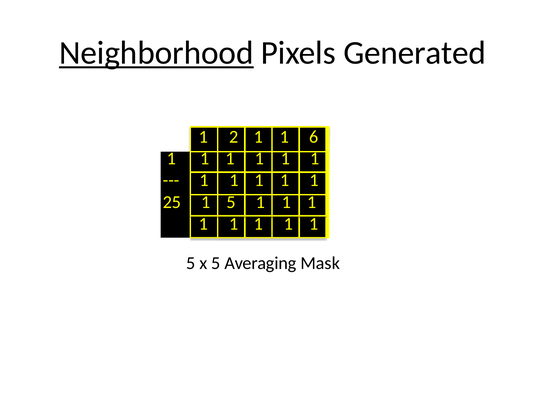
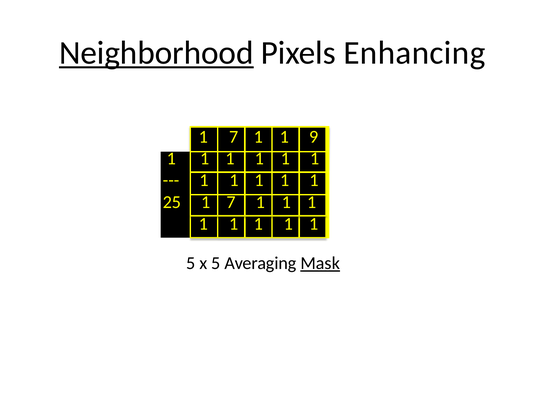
Generated: Generated -> Enhancing
2 at (234, 137): 2 -> 7
6: 6 -> 9
25 1 5: 5 -> 7
Mask underline: none -> present
